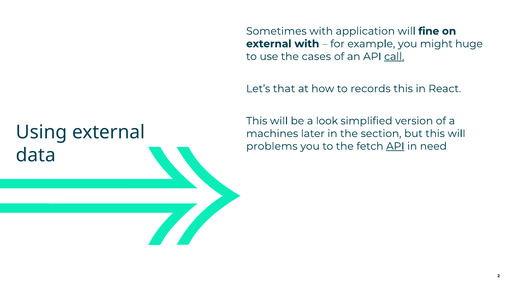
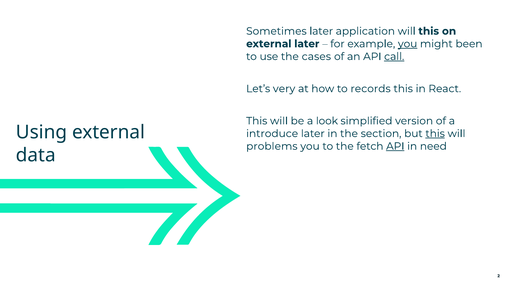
Sometimes with: with -> later
will fine: fine -> this
external with: with -> later
you at (408, 44) underline: none -> present
huge: huge -> been
that: that -> very
machines: machines -> introduce
this at (435, 133) underline: none -> present
